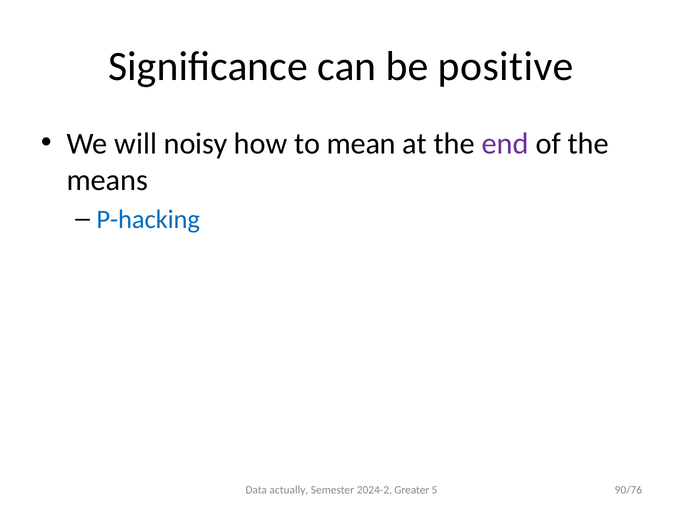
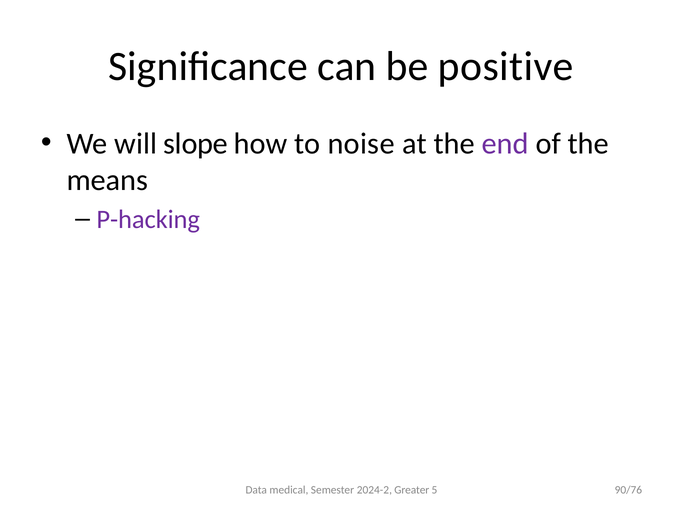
noisy: noisy -> slope
mean: mean -> noise
P-hacking colour: blue -> purple
actually: actually -> medical
